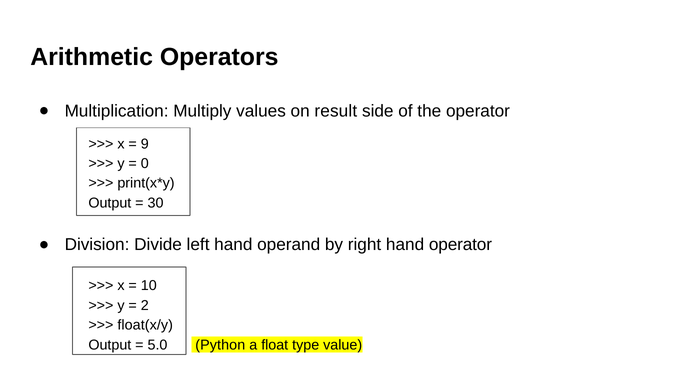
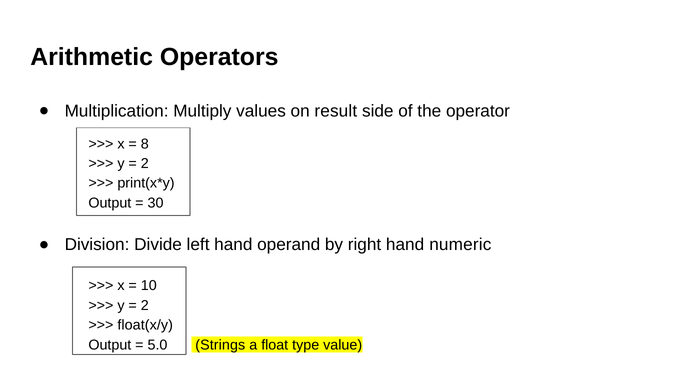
9: 9 -> 8
0 at (145, 164): 0 -> 2
hand operator: operator -> numeric
Python: Python -> Strings
